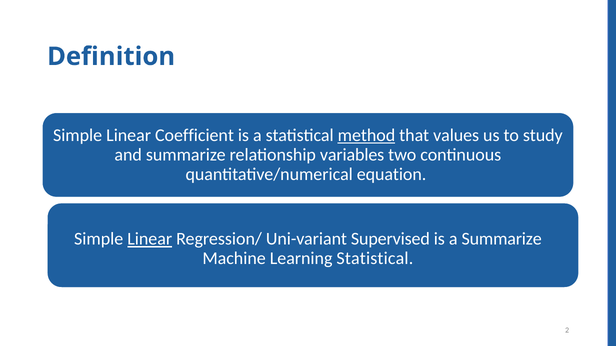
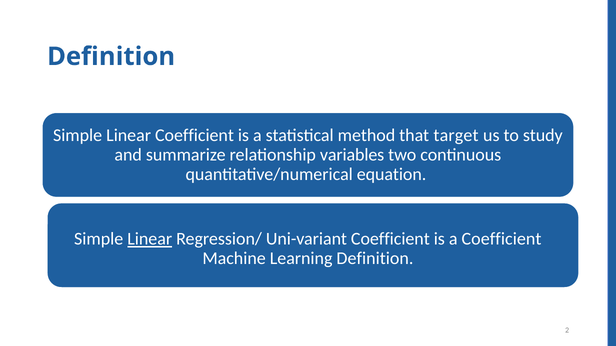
method underline: present -> none
values: values -> target
Uni-variant Supervised: Supervised -> Coefficient
a Summarize: Summarize -> Coefficient
Learning Statistical: Statistical -> Definition
